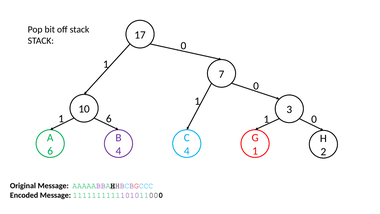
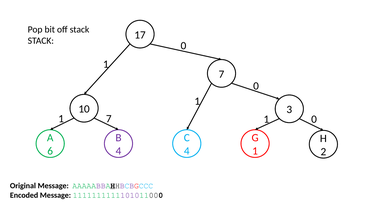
1 6: 6 -> 7
